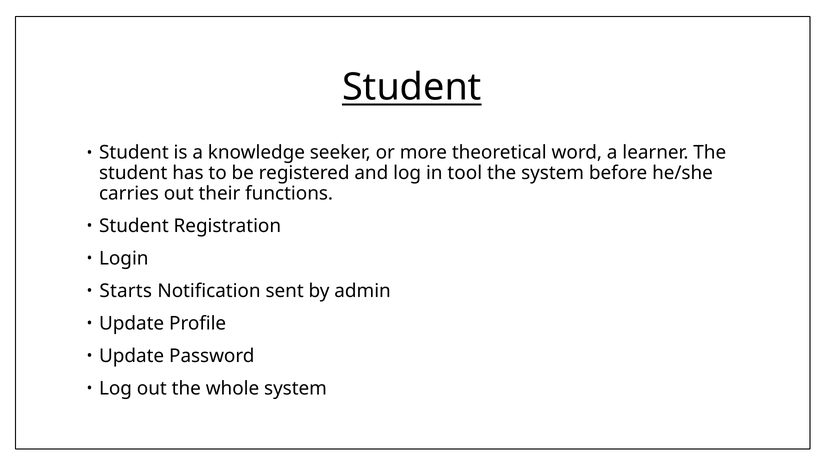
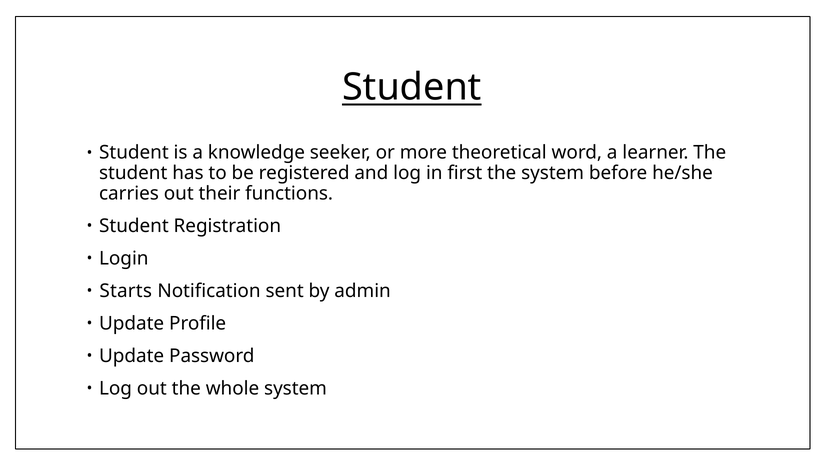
tool: tool -> first
